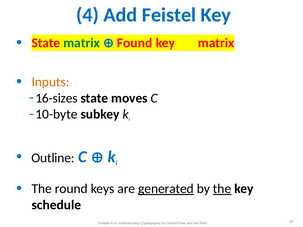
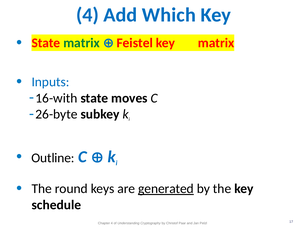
Feistel: Feistel -> Which
Found: Found -> Feistel
Inputs colour: orange -> blue
16-sizes: 16-sizes -> 16-with
10-byte: 10-byte -> 26-byte
the at (222, 189) underline: present -> none
